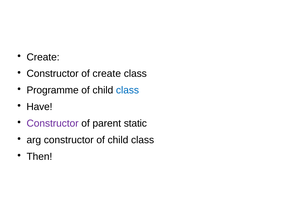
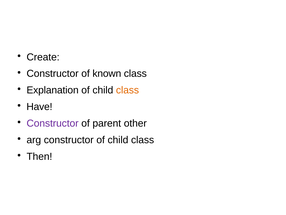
of create: create -> known
Programme: Programme -> Explanation
class at (127, 90) colour: blue -> orange
static: static -> other
